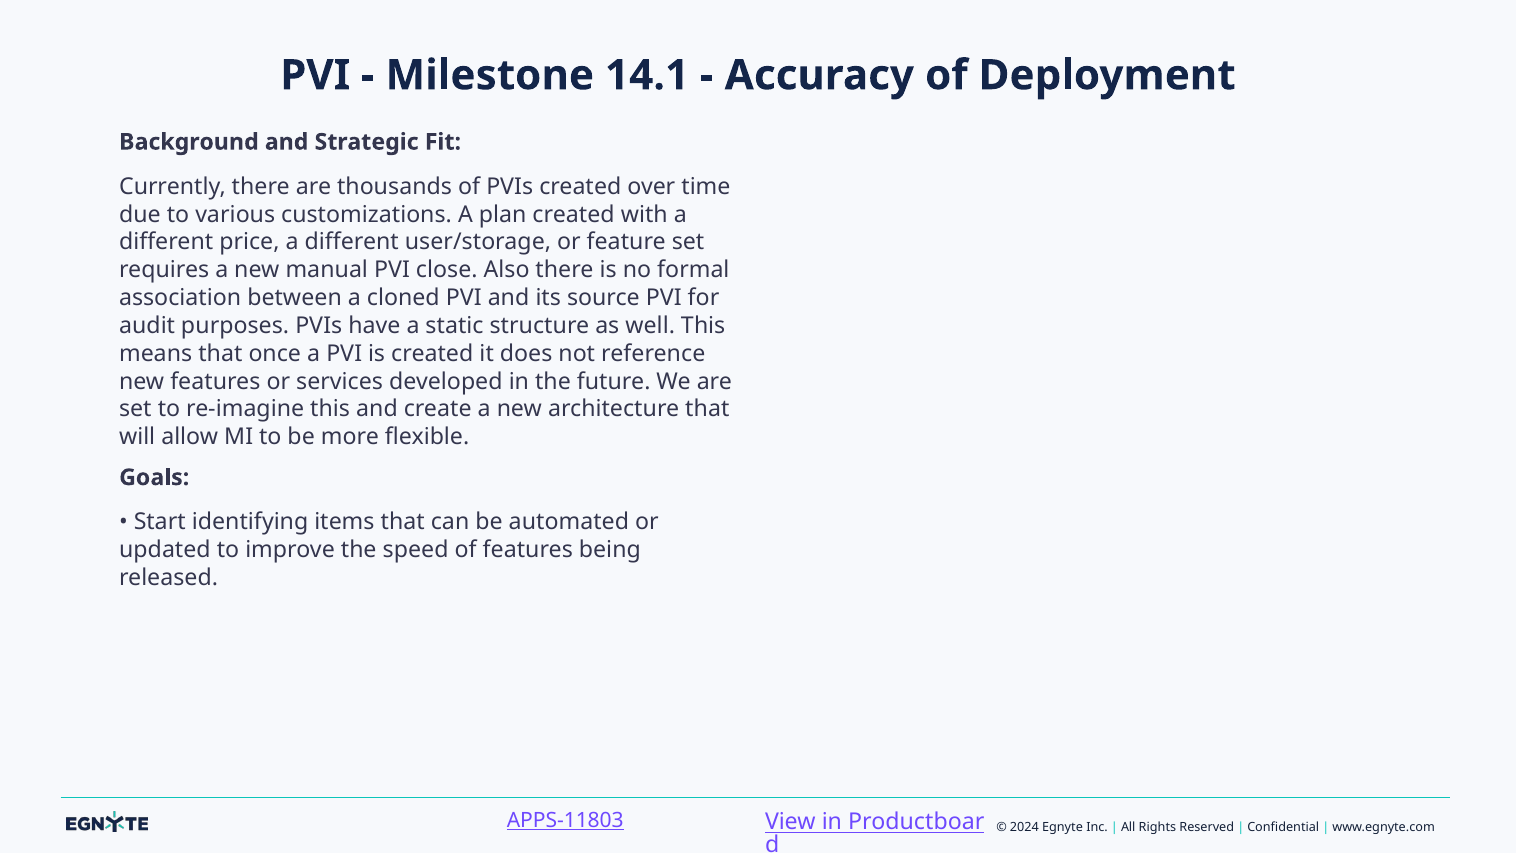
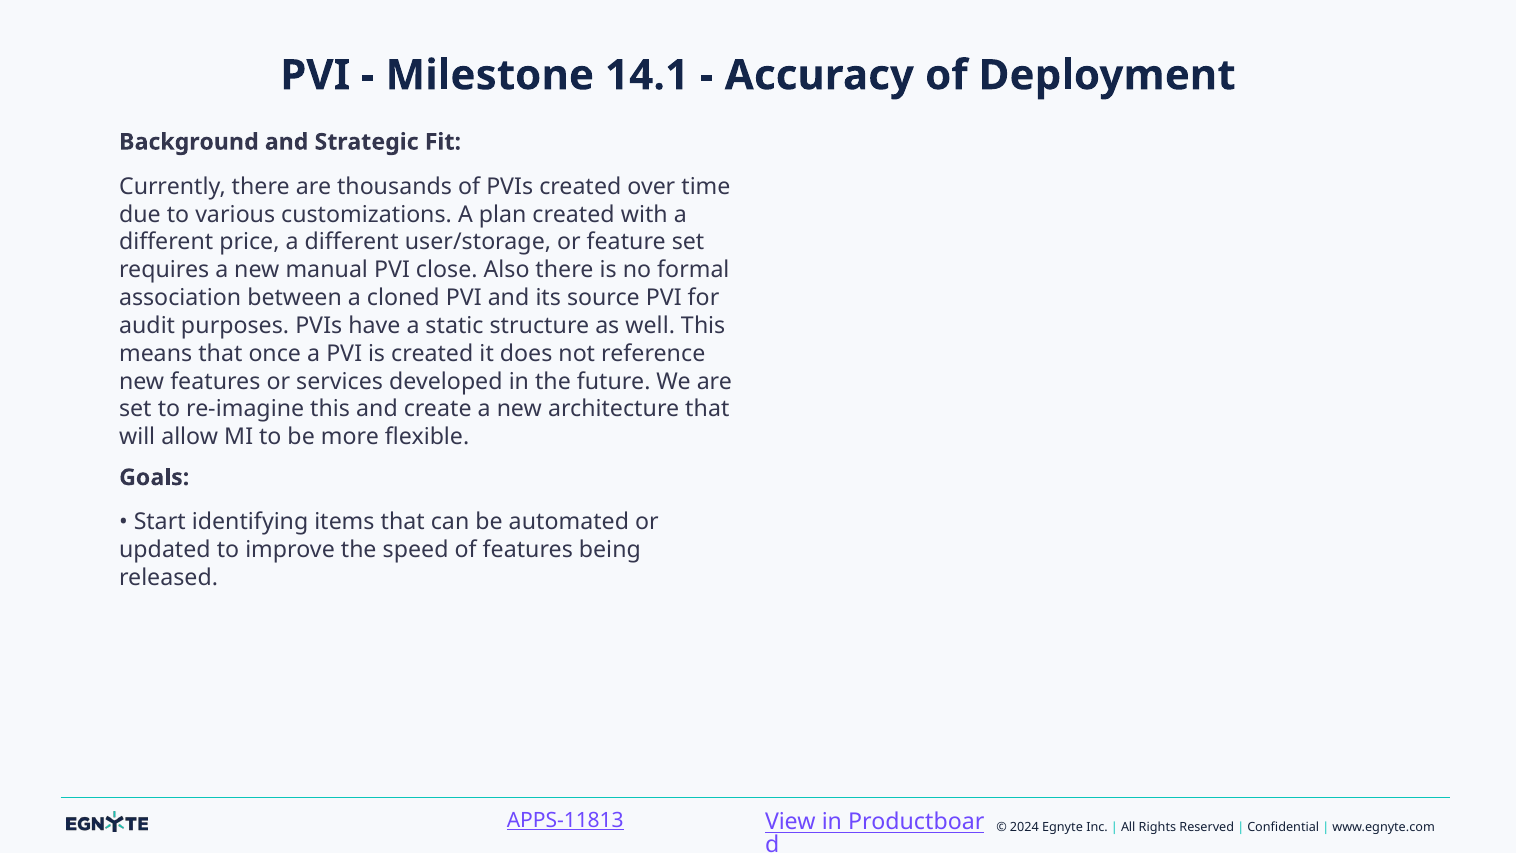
APPS-11803: APPS-11803 -> APPS-11813
